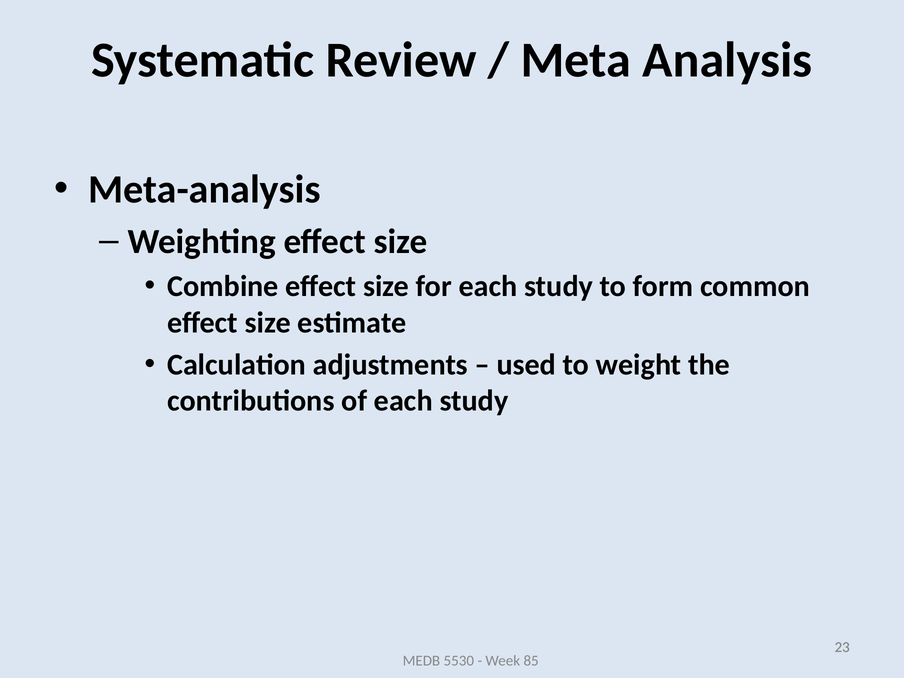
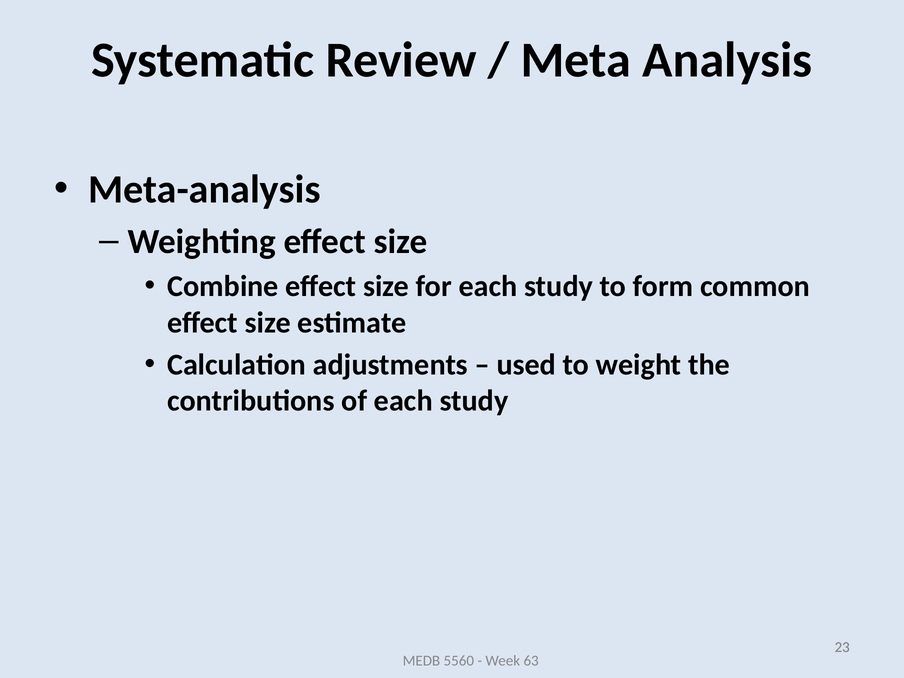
5530: 5530 -> 5560
85: 85 -> 63
